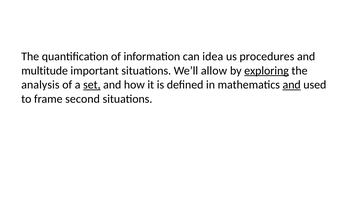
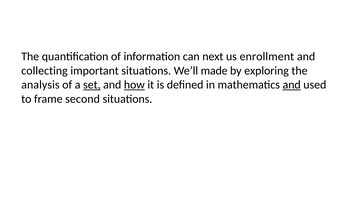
idea: idea -> next
procedures: procedures -> enrollment
multitude: multitude -> collecting
allow: allow -> made
exploring underline: present -> none
how underline: none -> present
